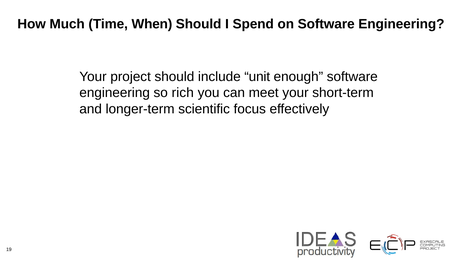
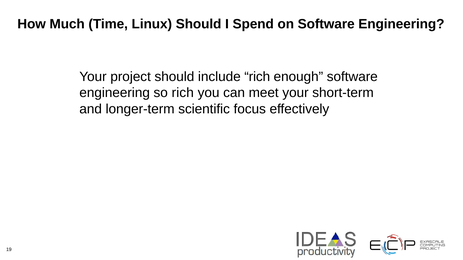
When: When -> Linux
include unit: unit -> rich
